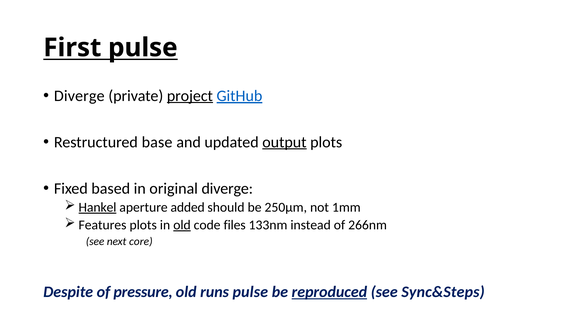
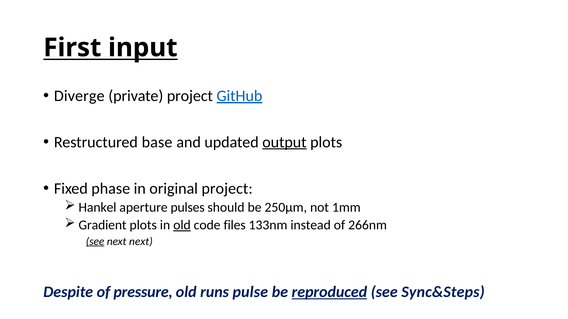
First pulse: pulse -> input
project at (190, 96) underline: present -> none
based: based -> phase
original diverge: diverge -> project
Hankel underline: present -> none
added: added -> pulses
Features: Features -> Gradient
see at (95, 242) underline: none -> present
next core: core -> next
